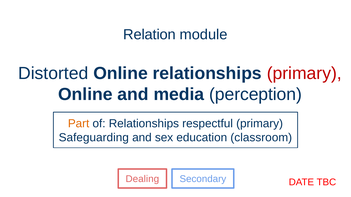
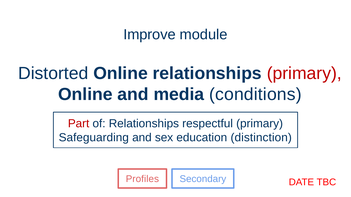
Relation: Relation -> Improve
perception: perception -> conditions
Part colour: orange -> red
classroom: classroom -> distinction
Dealing: Dealing -> Profiles
